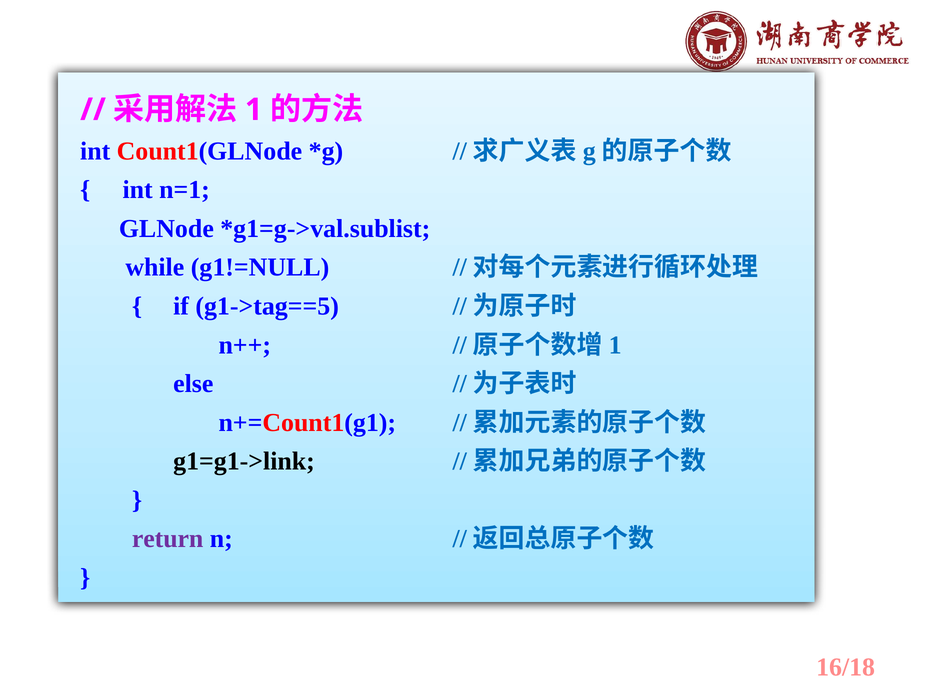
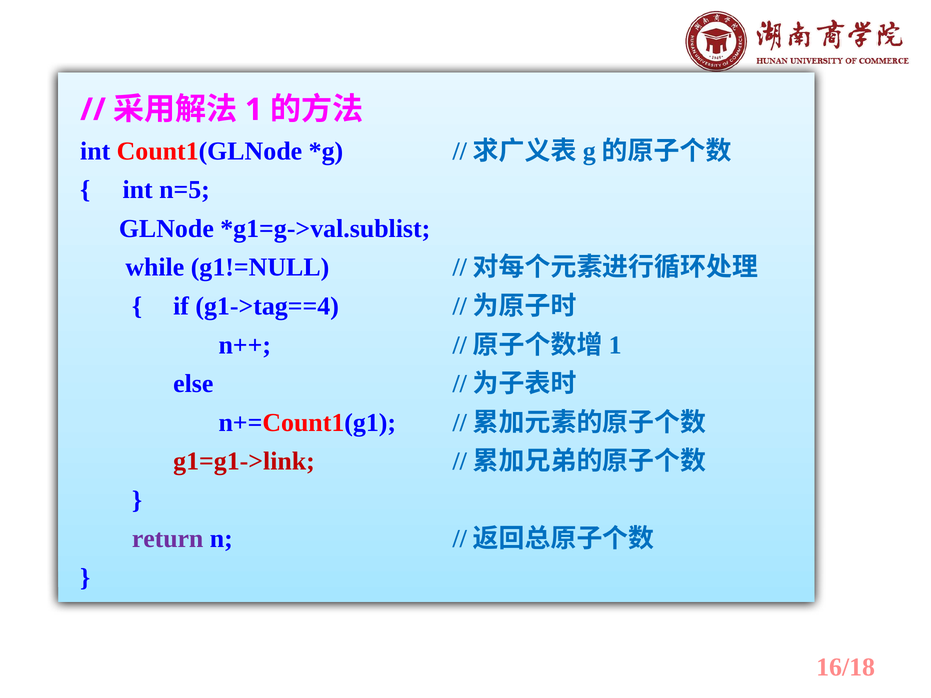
n=1: n=1 -> n=5
g1->tag==5: g1->tag==5 -> g1->tag==4
g1=g1->link colour: black -> red
